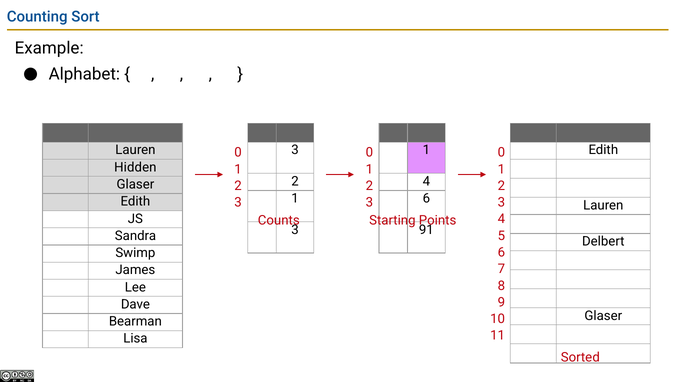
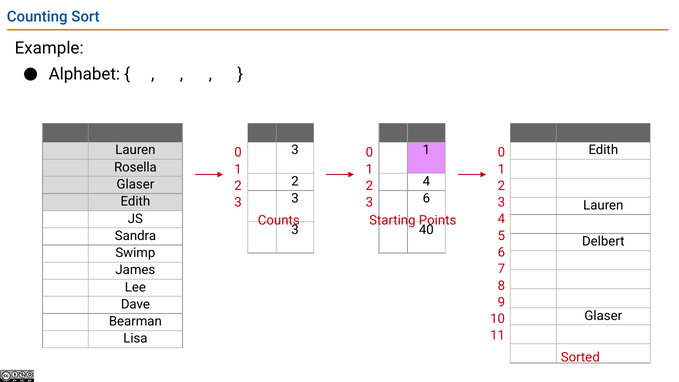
Hidden: Hidden -> Rosella
1 at (295, 198): 1 -> 3
91: 91 -> 40
